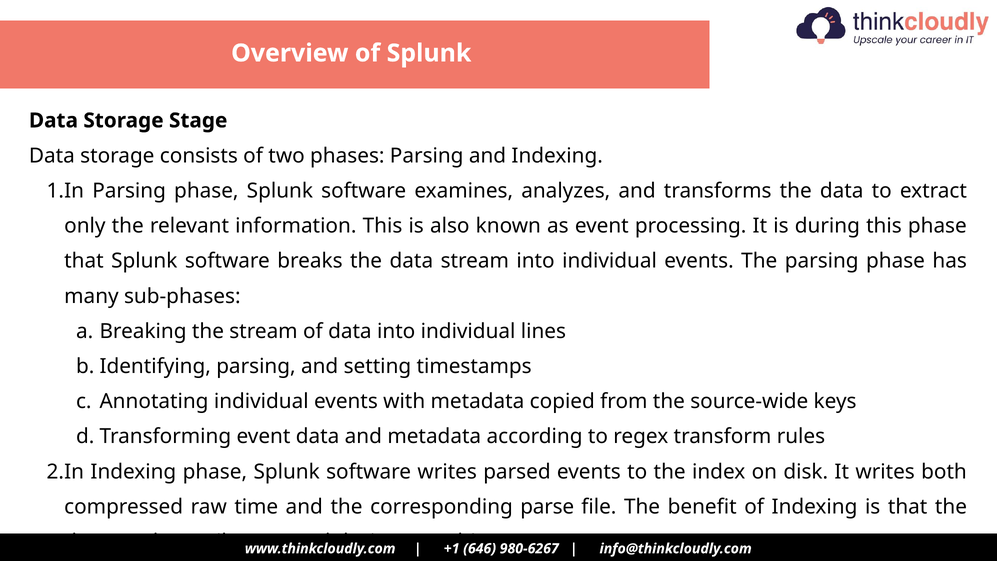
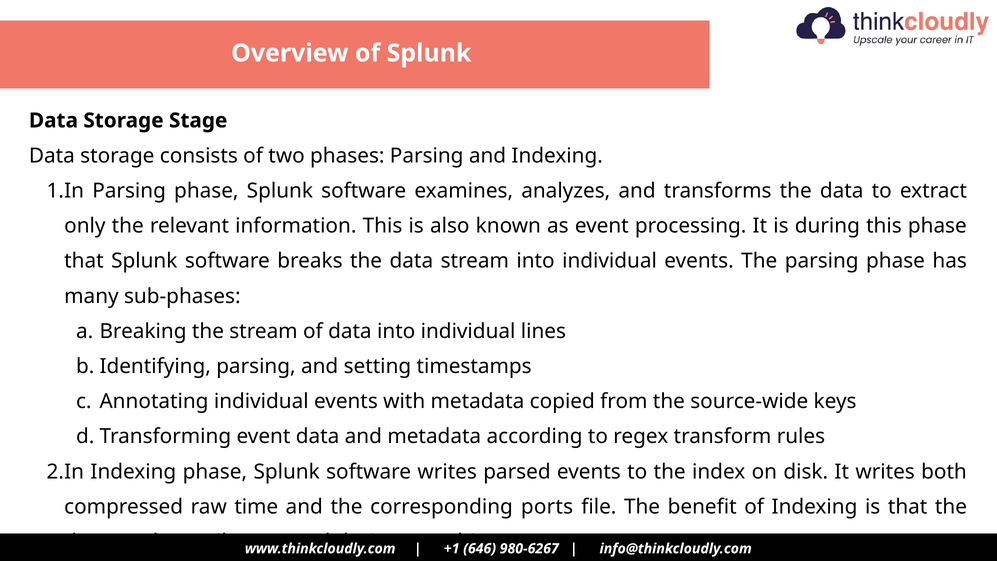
parse: parse -> ports
